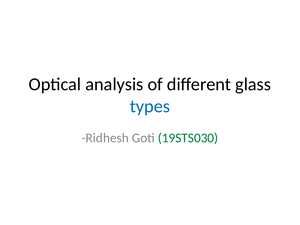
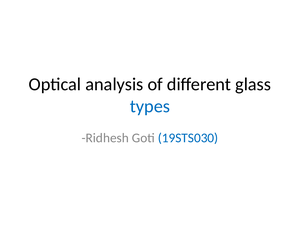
19STS030 colour: green -> blue
